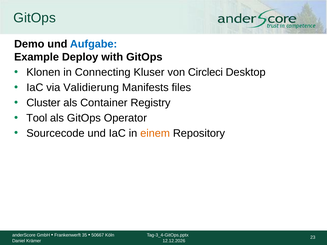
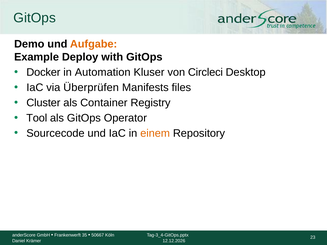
Aufgabe colour: blue -> orange
Klonen: Klonen -> Docker
Connecting: Connecting -> Automation
Validierung: Validierung -> Überprüfen
